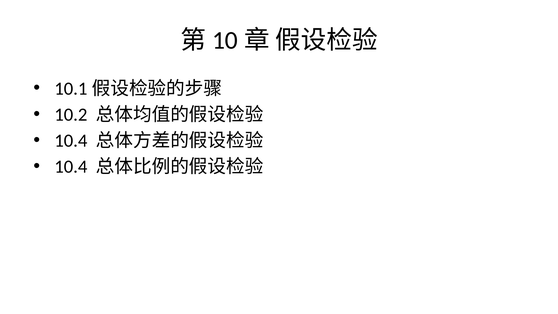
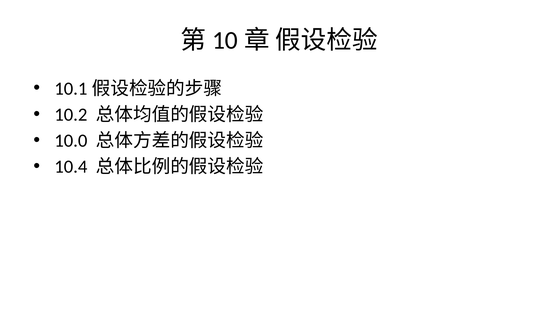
10.4 at (71, 141): 10.4 -> 10.0
